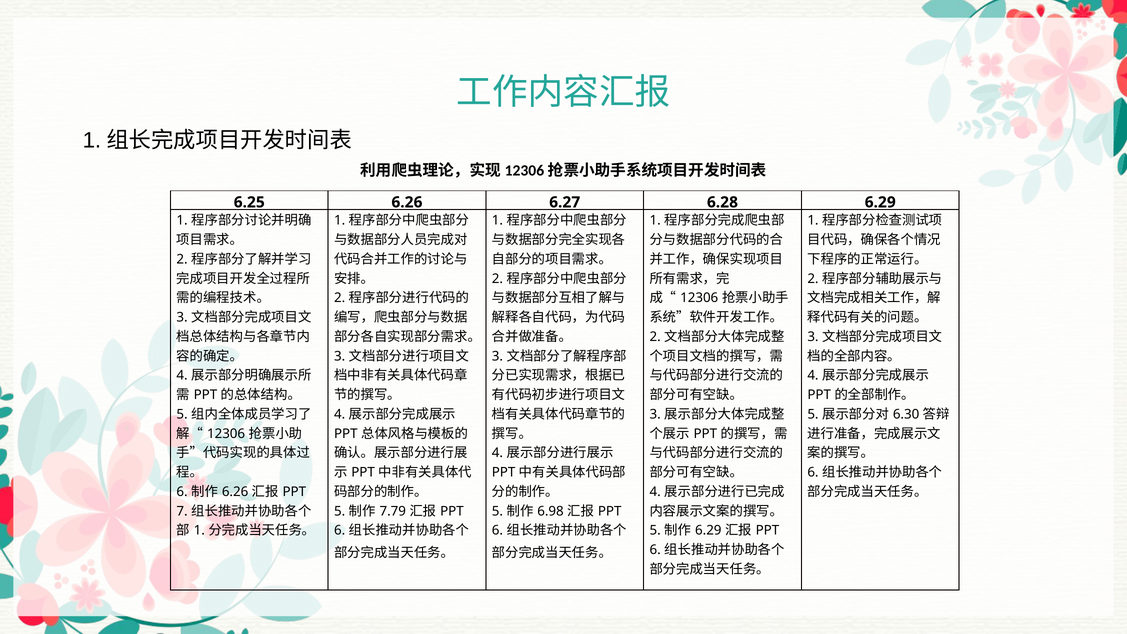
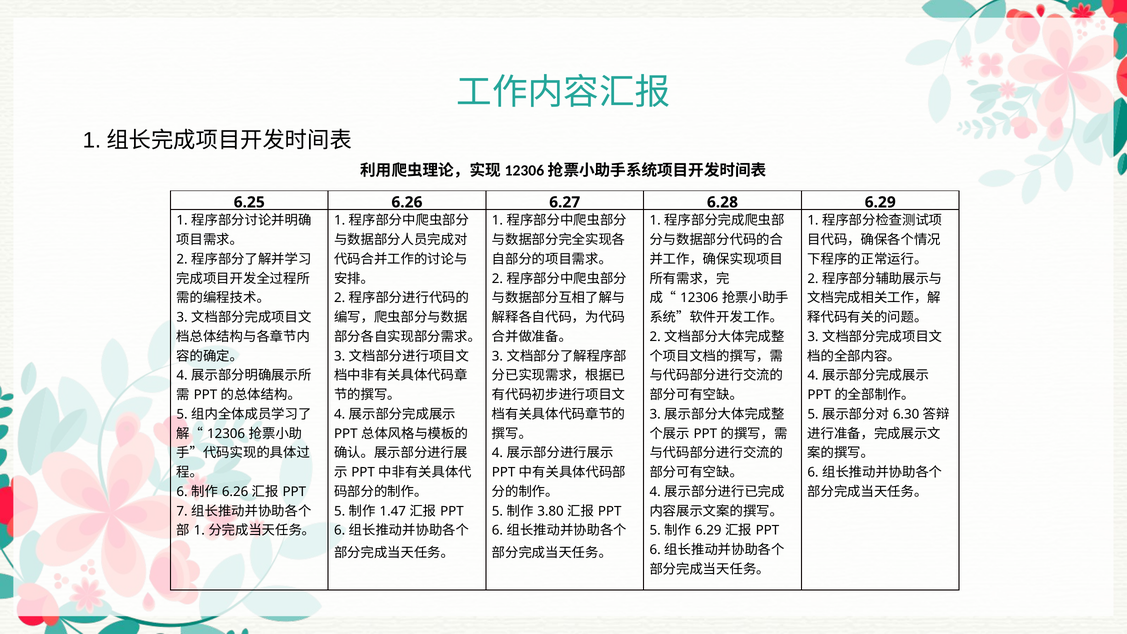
7.79: 7.79 -> 1.47
6.98: 6.98 -> 3.80
